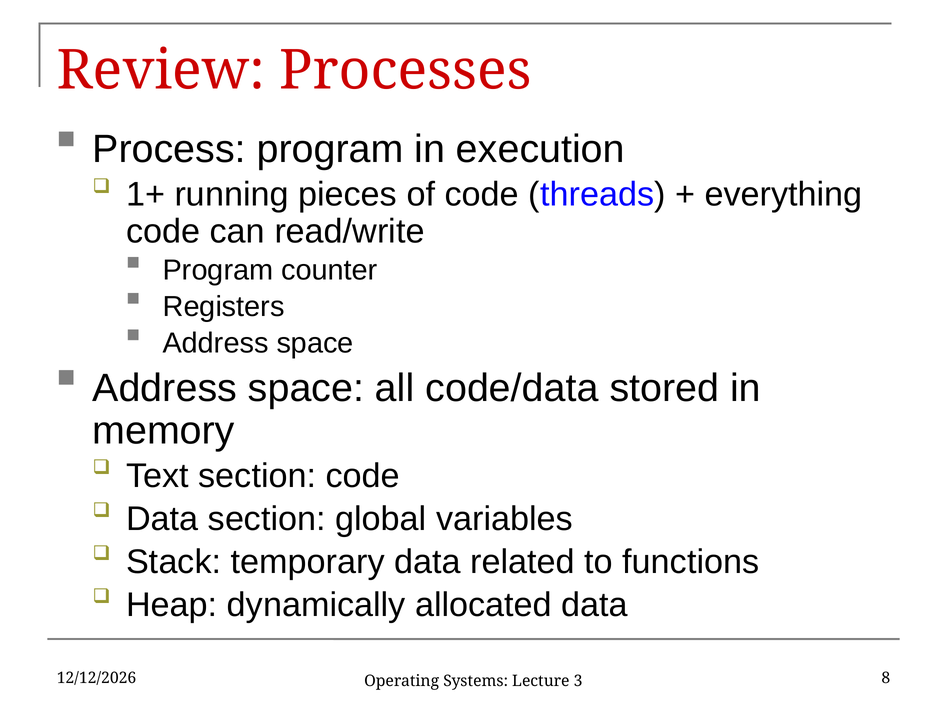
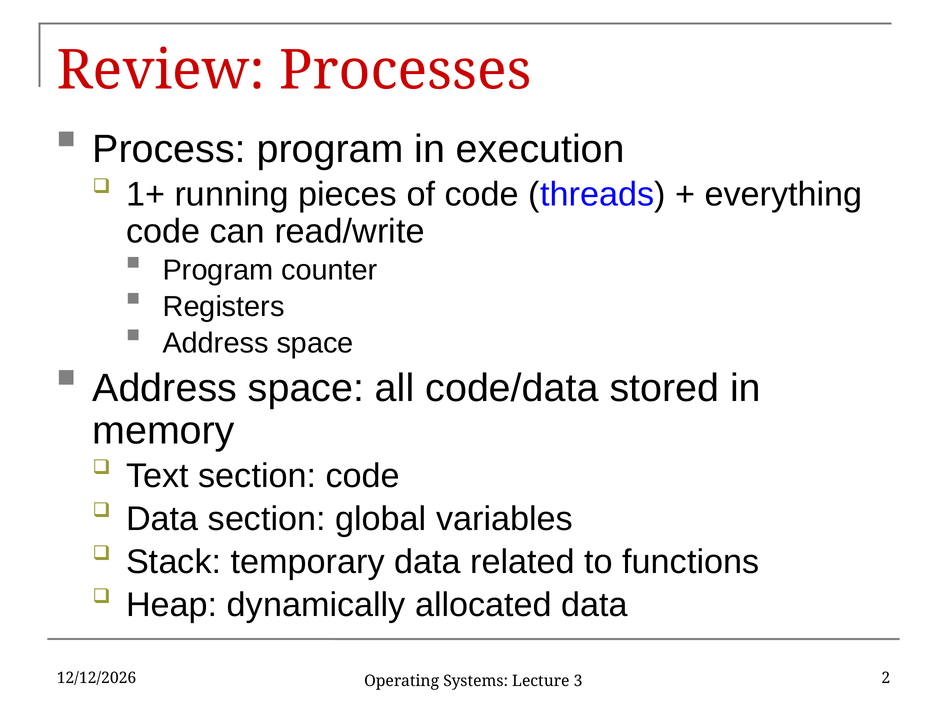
8: 8 -> 2
